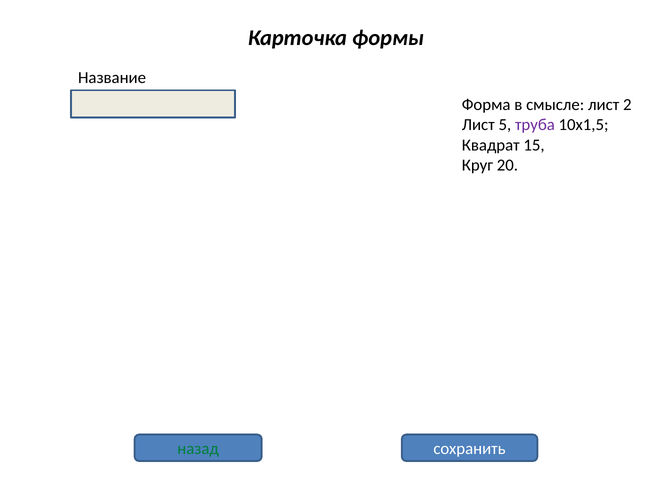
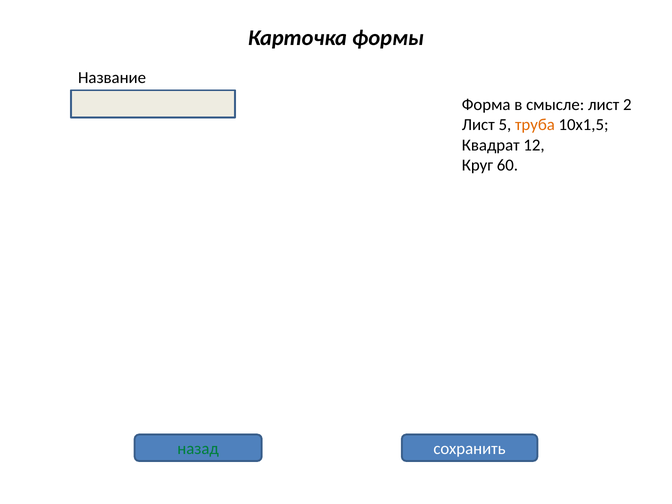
труба colour: purple -> orange
15: 15 -> 12
20: 20 -> 60
